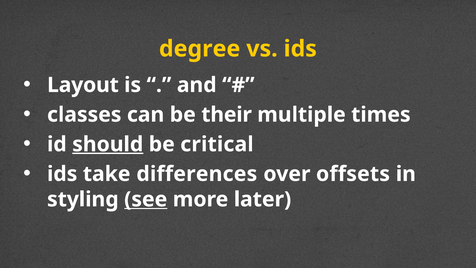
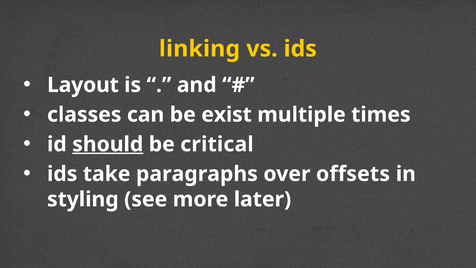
degree: degree -> linking
their: their -> exist
differences: differences -> paragraphs
see underline: present -> none
